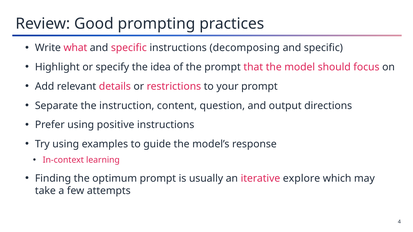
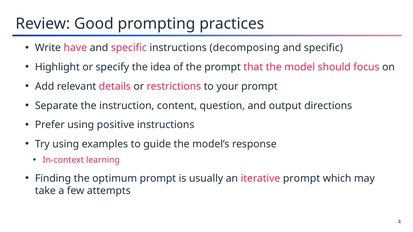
what: what -> have
iterative explore: explore -> prompt
